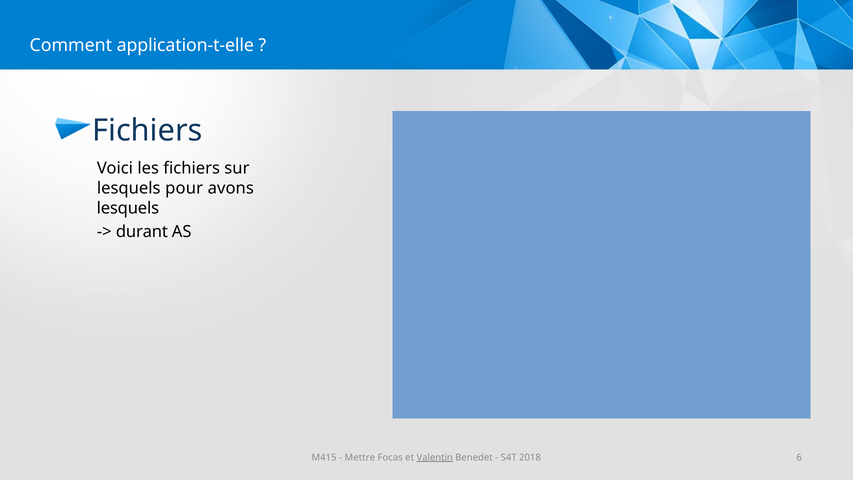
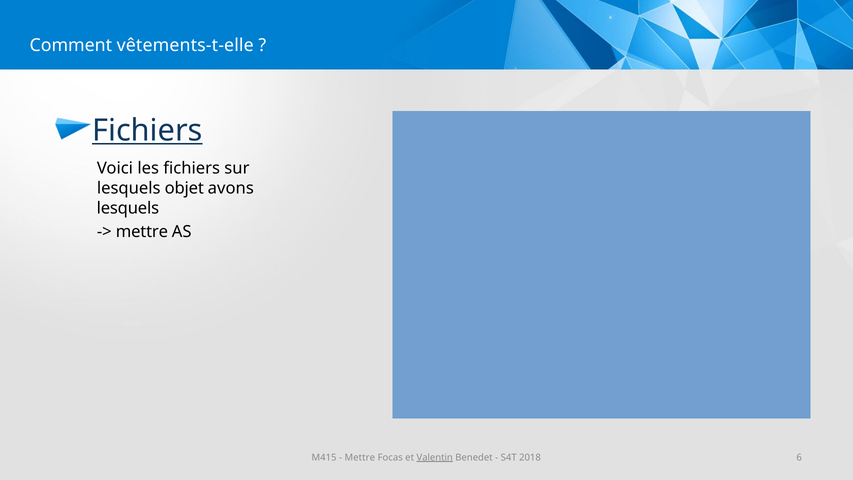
application-t-elle: application-t-elle -> vêtements-t-elle
Fichiers at (147, 130) underline: none -> present
pour: pour -> objet
durant at (142, 232): durant -> mettre
